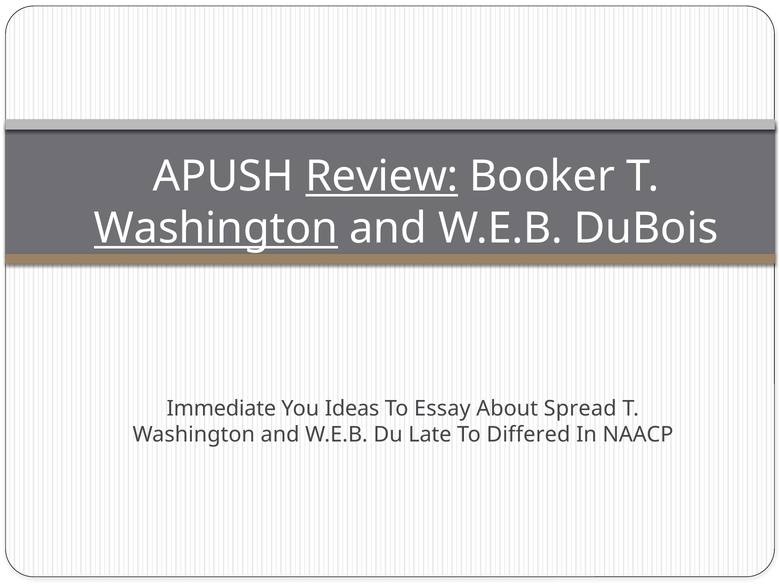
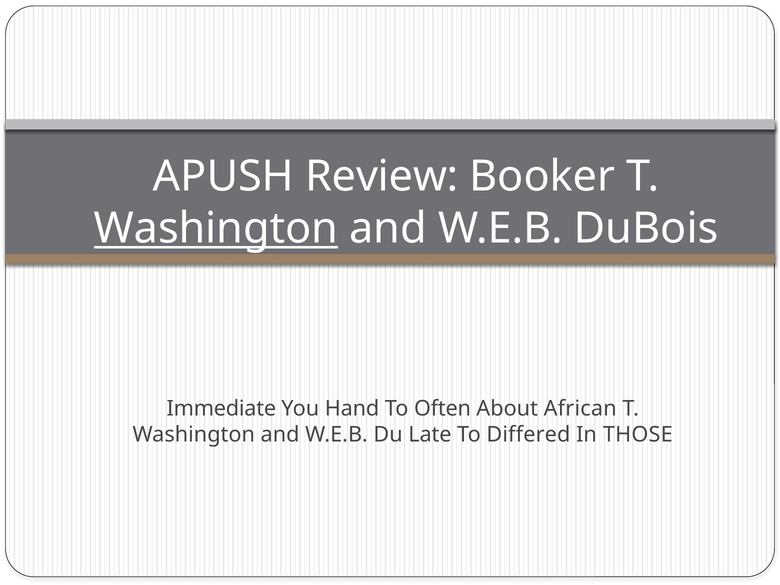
Review underline: present -> none
Ideas: Ideas -> Hand
Essay: Essay -> Often
Spread: Spread -> African
NAACP: NAACP -> THOSE
